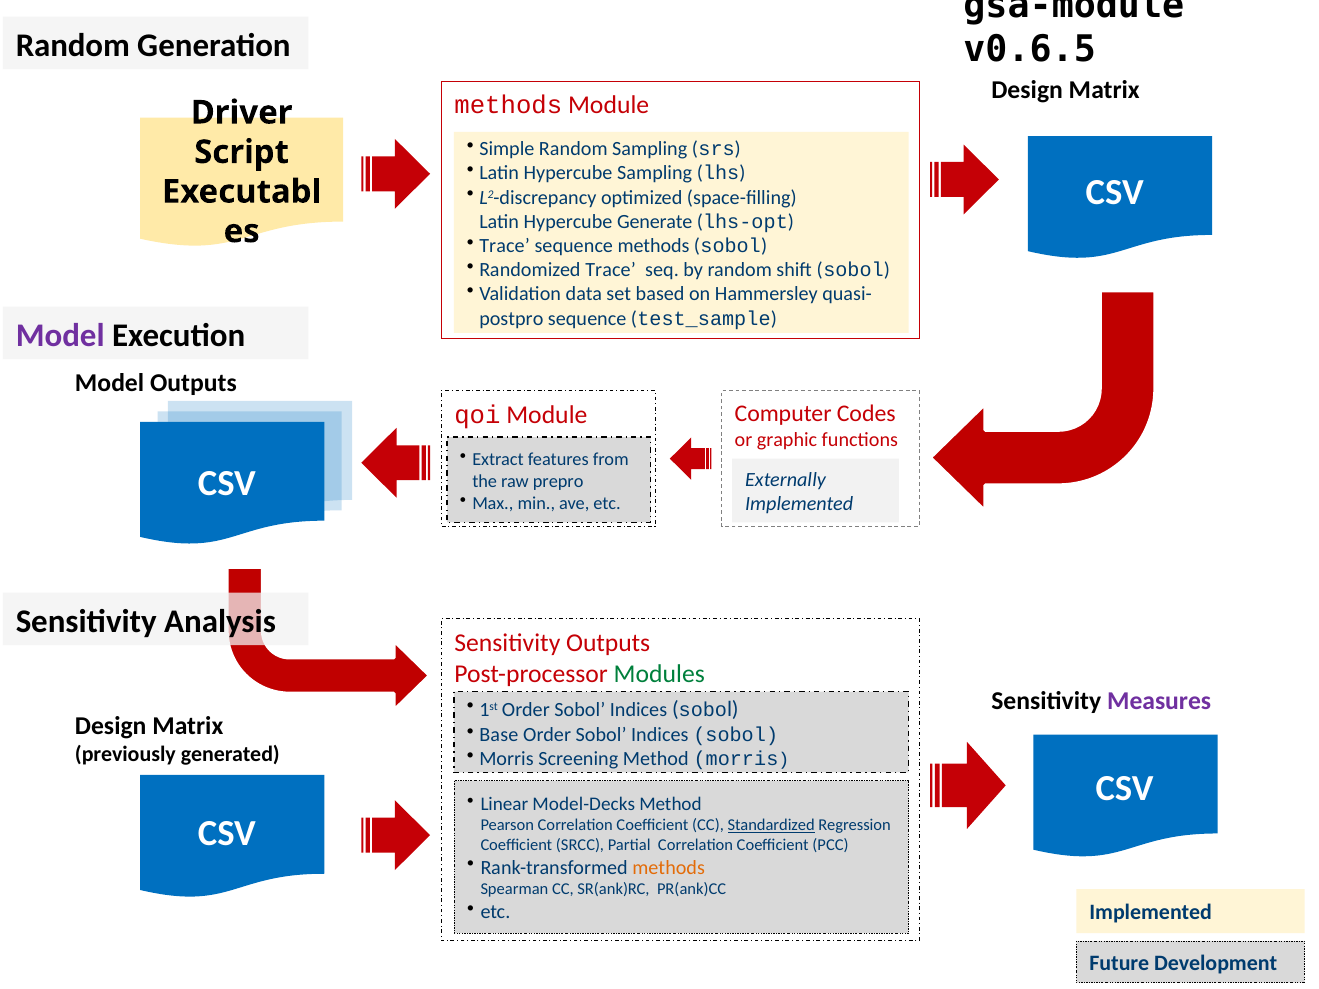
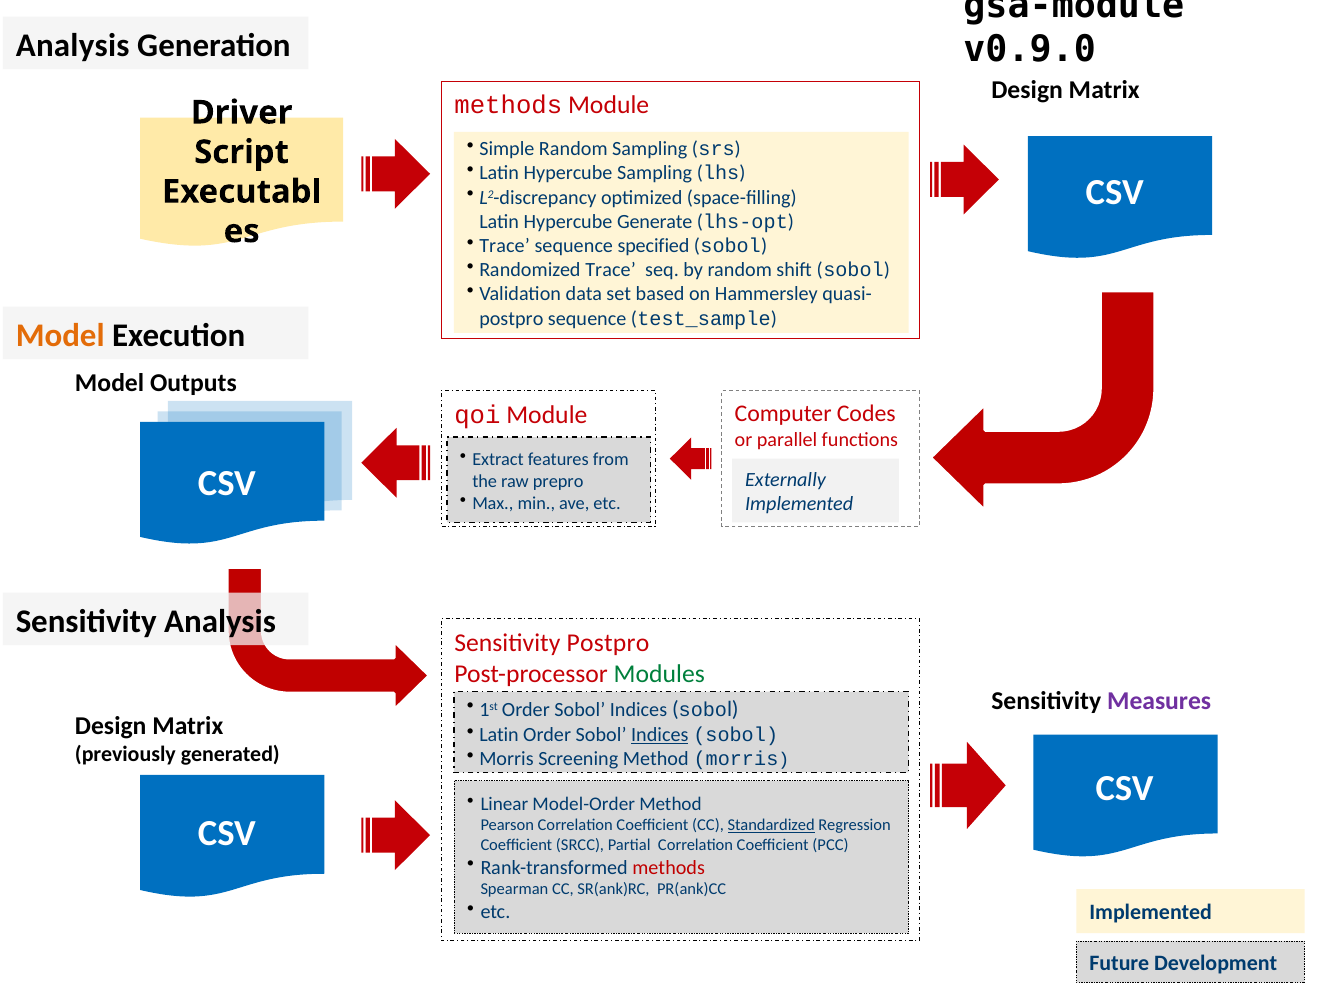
Random at (73, 45): Random -> Analysis
v0.6.5: v0.6.5 -> v0.9.0
sequence methods: methods -> specified
Model at (60, 335) colour: purple -> orange
graphic: graphic -> parallel
Sensitivity Outputs: Outputs -> Postpro
Base at (499, 735): Base -> Latin
Indices at (660, 735) underline: none -> present
Model-Decks: Model-Decks -> Model-Order
methods at (669, 868) colour: orange -> red
